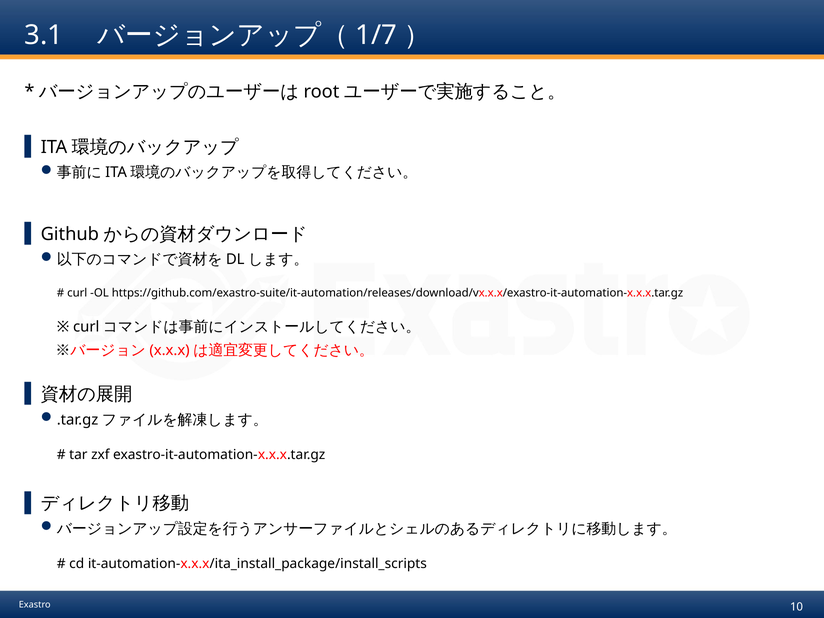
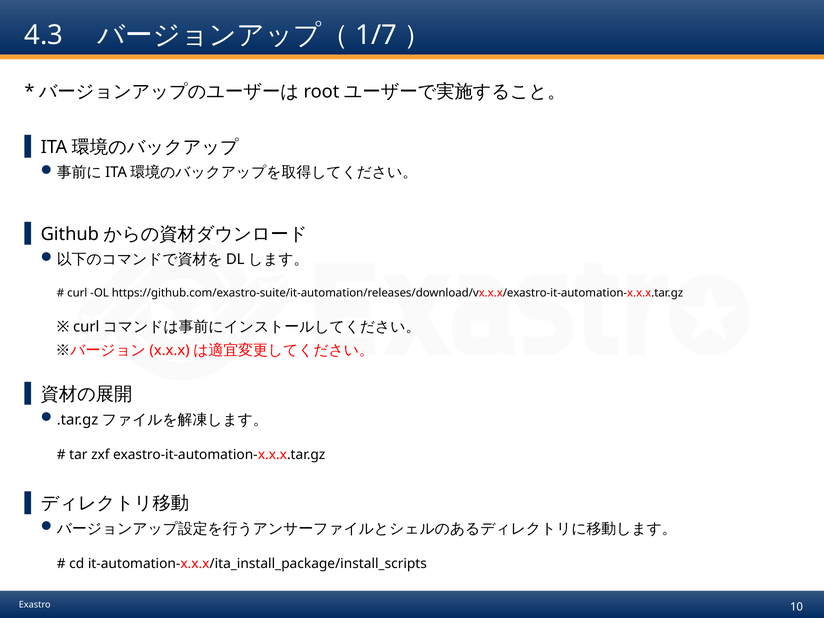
3.1: 3.1 -> 4.3
